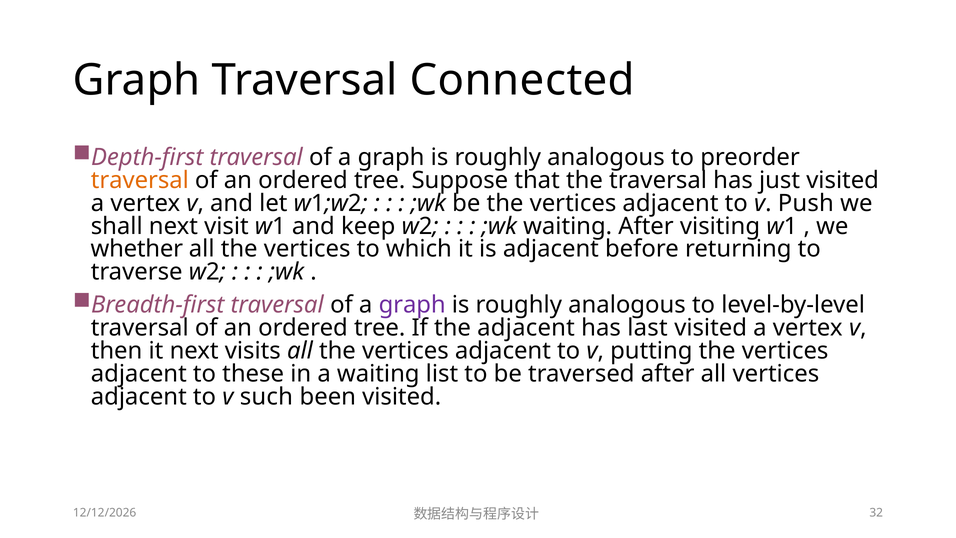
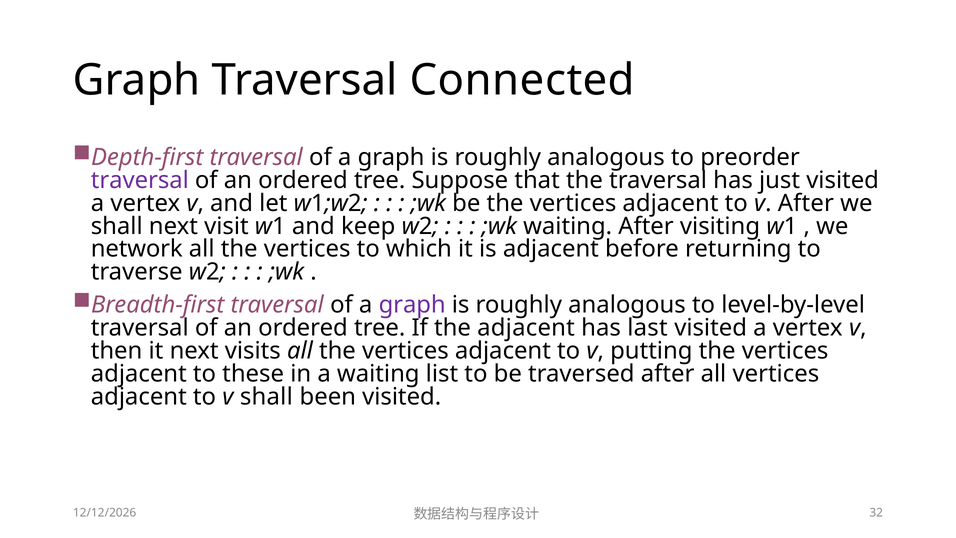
traversal at (140, 180) colour: orange -> purple
v Push: Push -> After
whether: whether -> network
v such: such -> shall
